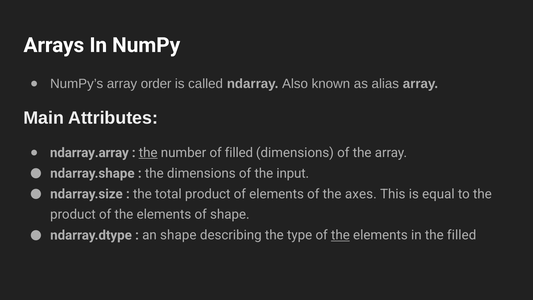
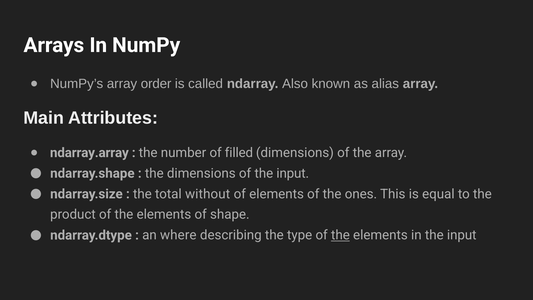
the at (148, 153) underline: present -> none
total product: product -> without
axes: axes -> ones
an shape: shape -> where
in the filled: filled -> input
